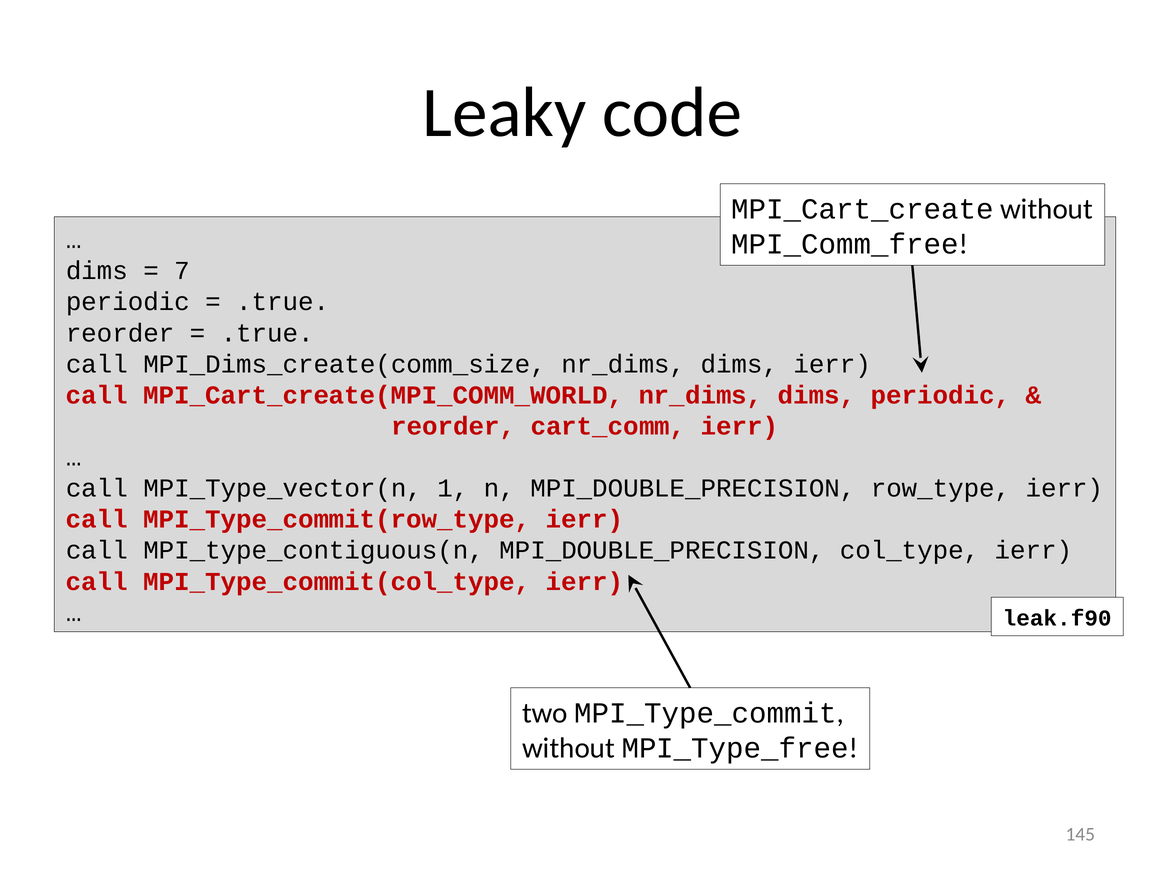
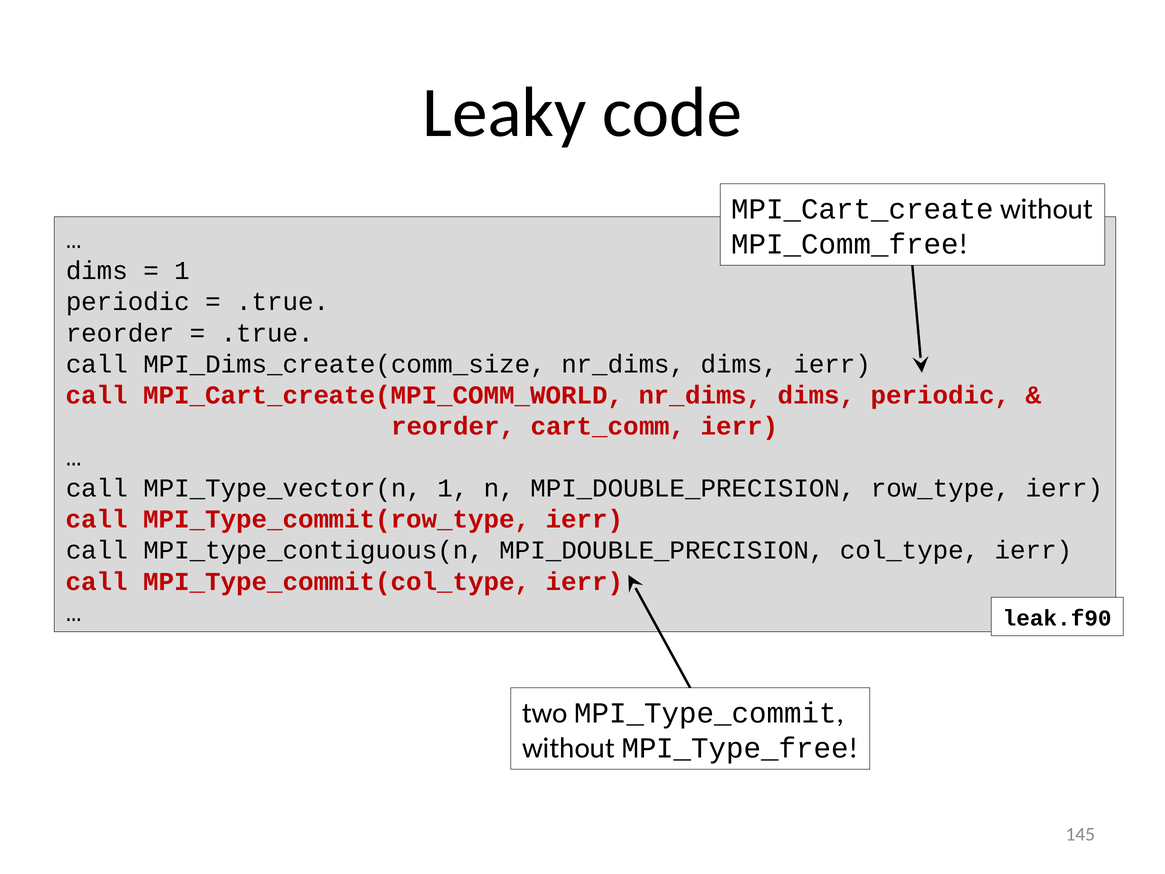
7 at (182, 271): 7 -> 1
